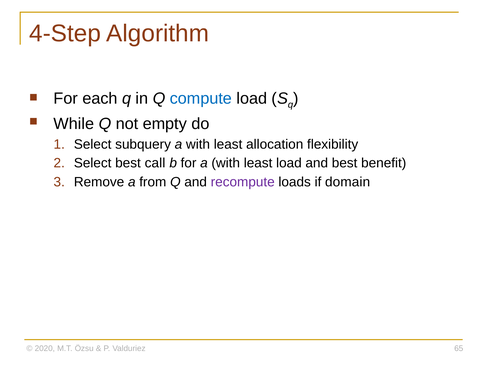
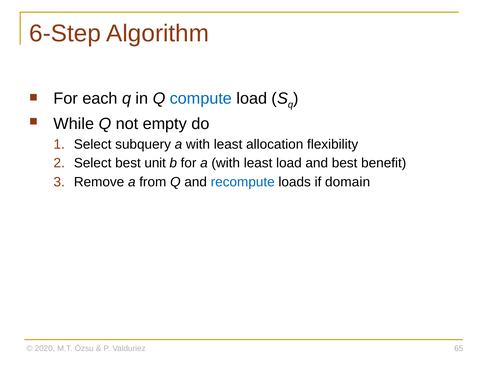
4-Step: 4-Step -> 6-Step
call: call -> unit
recompute colour: purple -> blue
